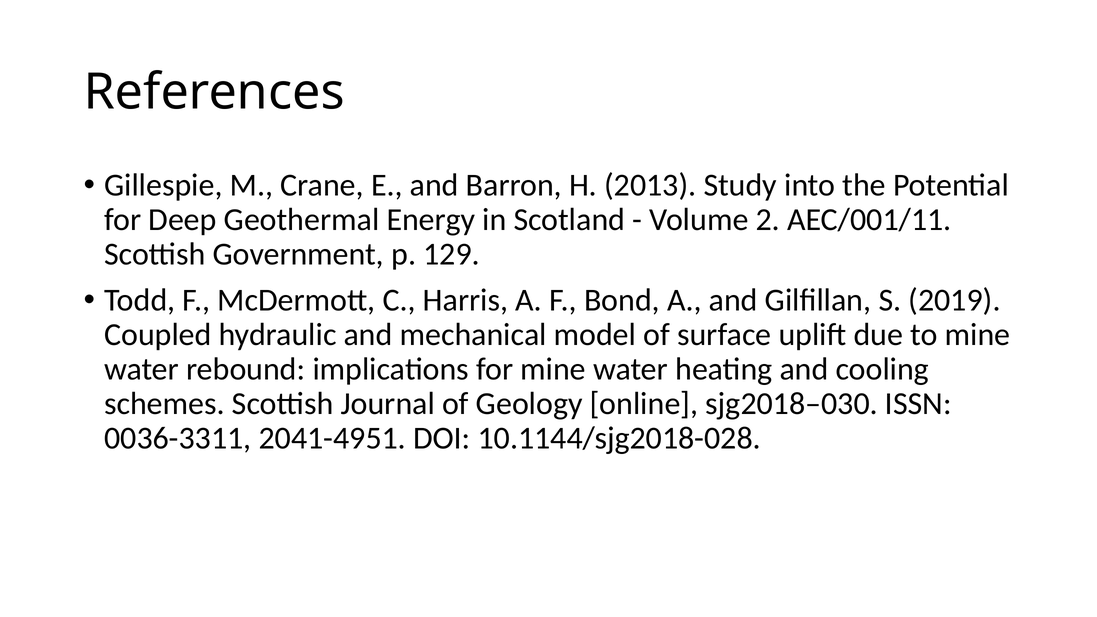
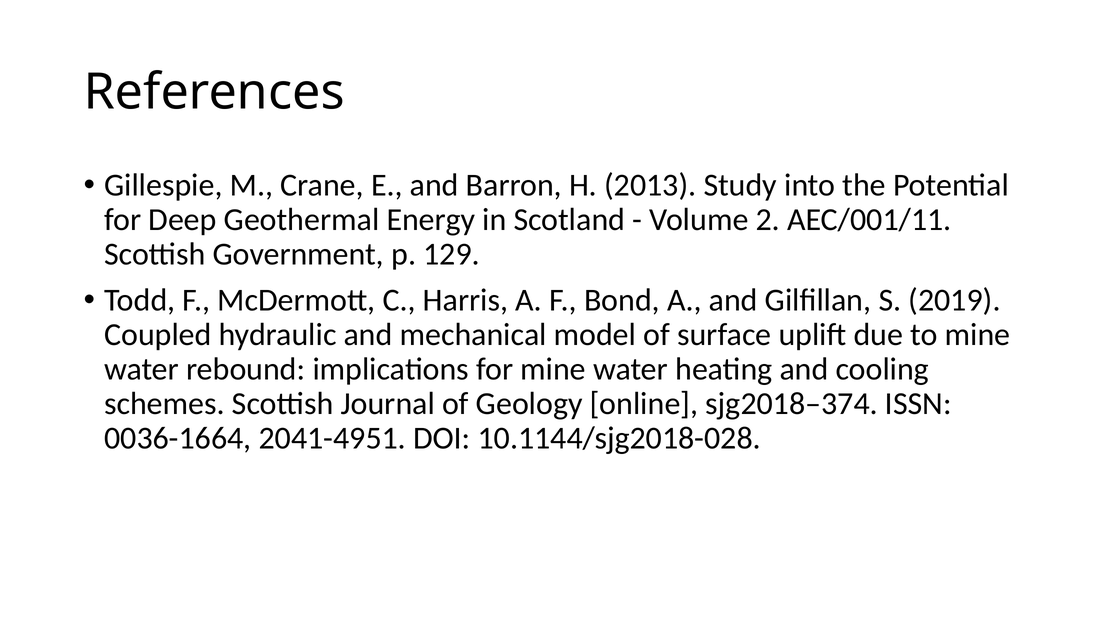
sjg2018–030: sjg2018–030 -> sjg2018–374
0036-3311: 0036-3311 -> 0036-1664
